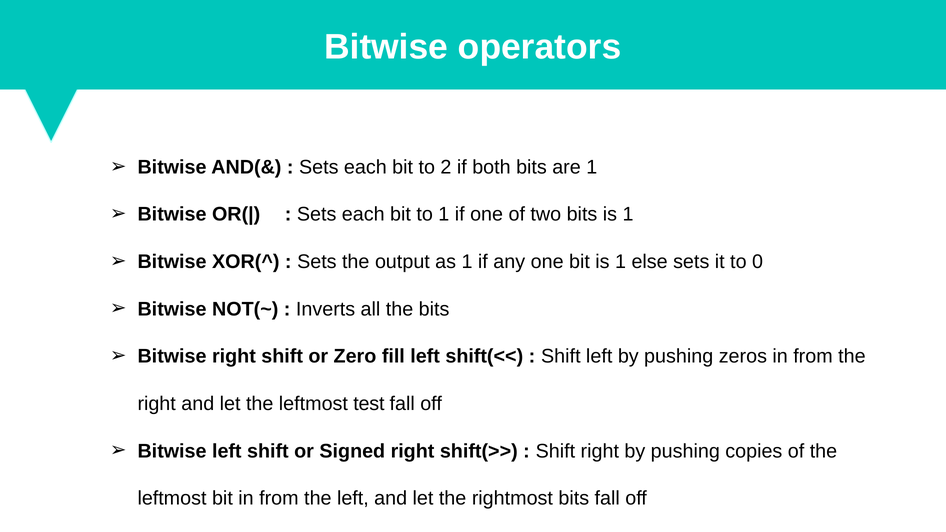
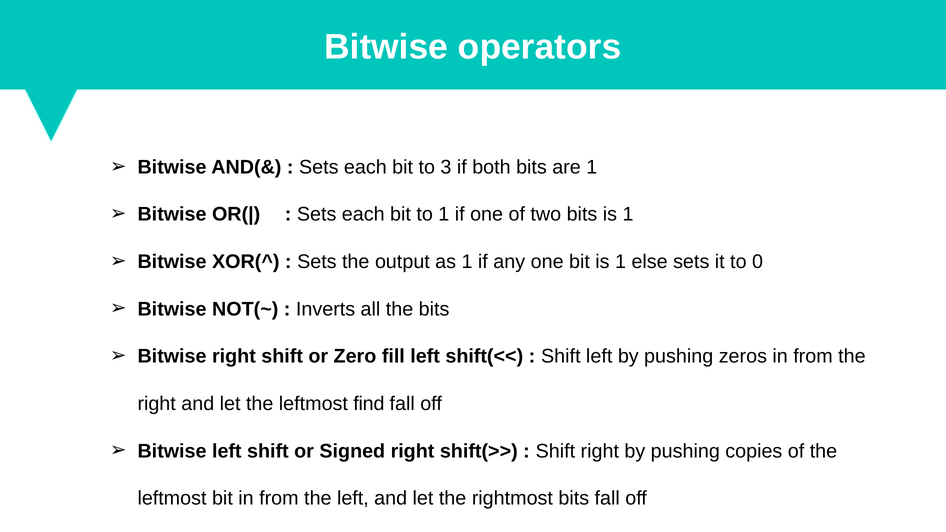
2: 2 -> 3
test: test -> find
